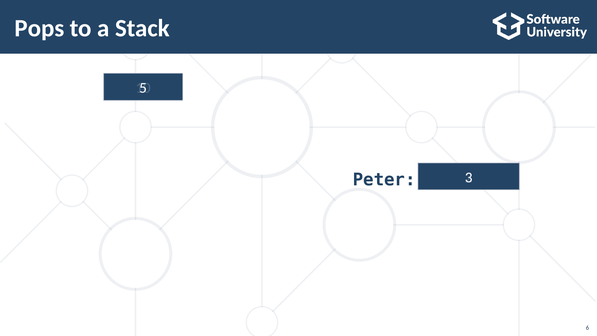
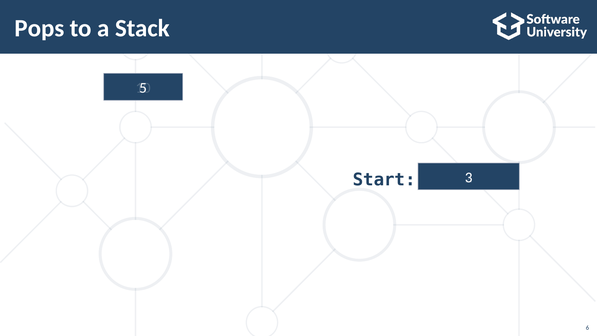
Peter: Peter -> Start
